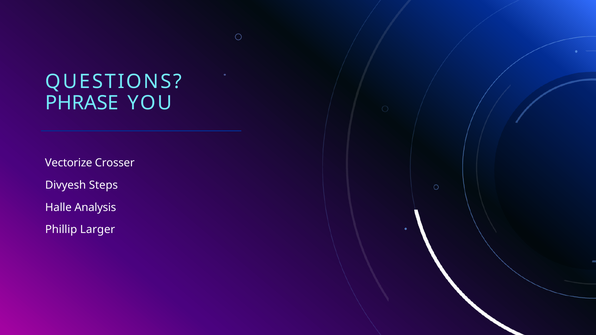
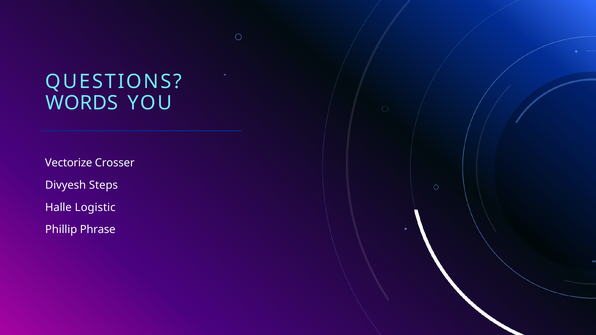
PHRASE: PHRASE -> WORDS
Analysis: Analysis -> Logistic
Larger: Larger -> Phrase
